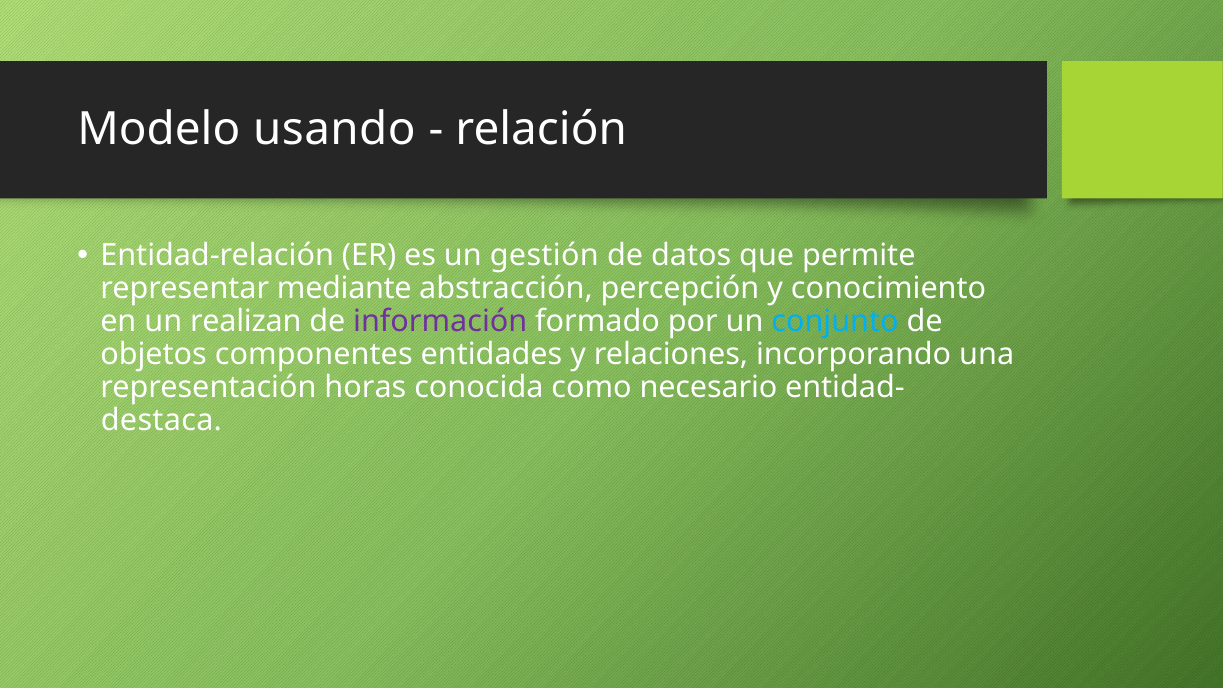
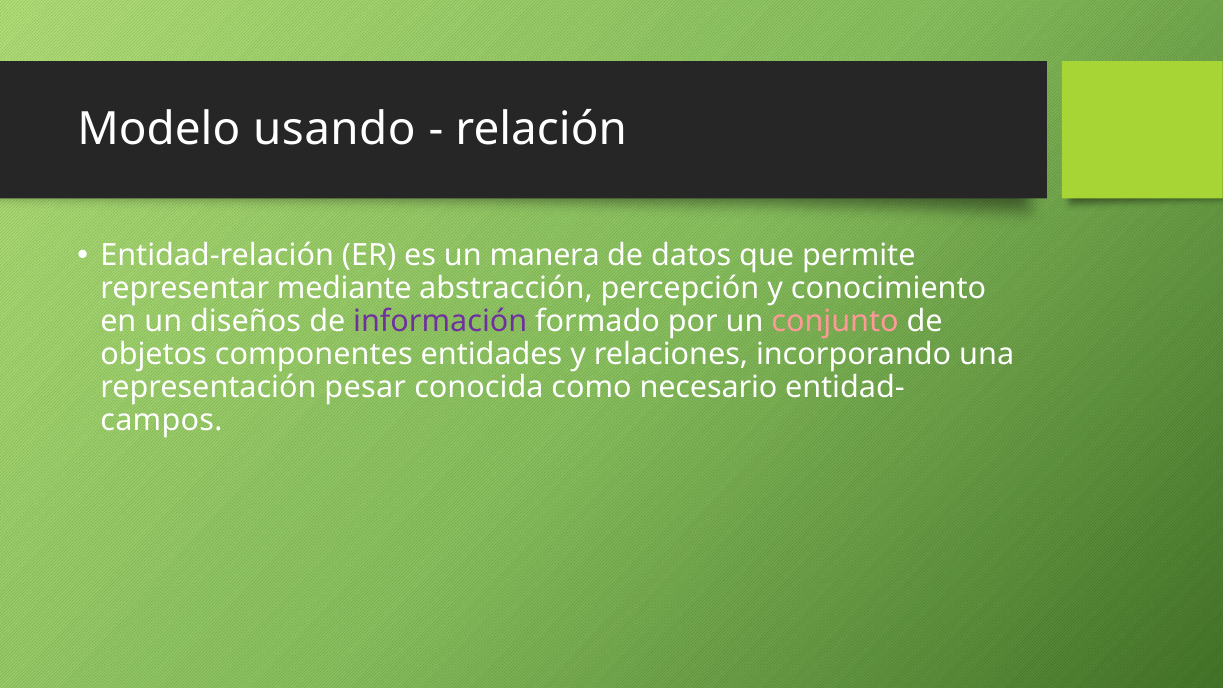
gestión: gestión -> manera
realizan: realizan -> diseños
conjunto colour: light blue -> pink
horas: horas -> pesar
destaca: destaca -> campos
